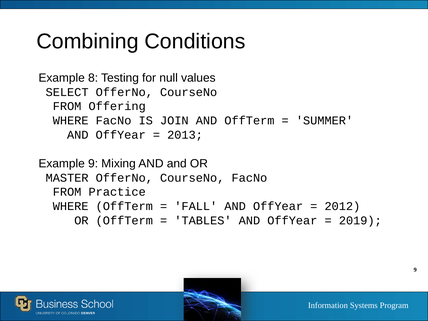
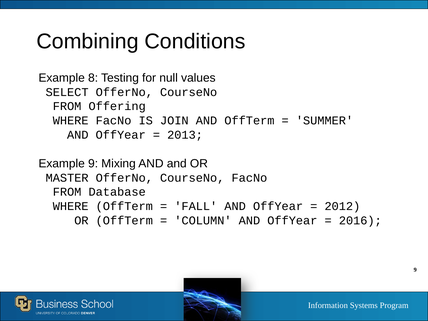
Practice: Practice -> Database
TABLES: TABLES -> COLUMN
2019: 2019 -> 2016
